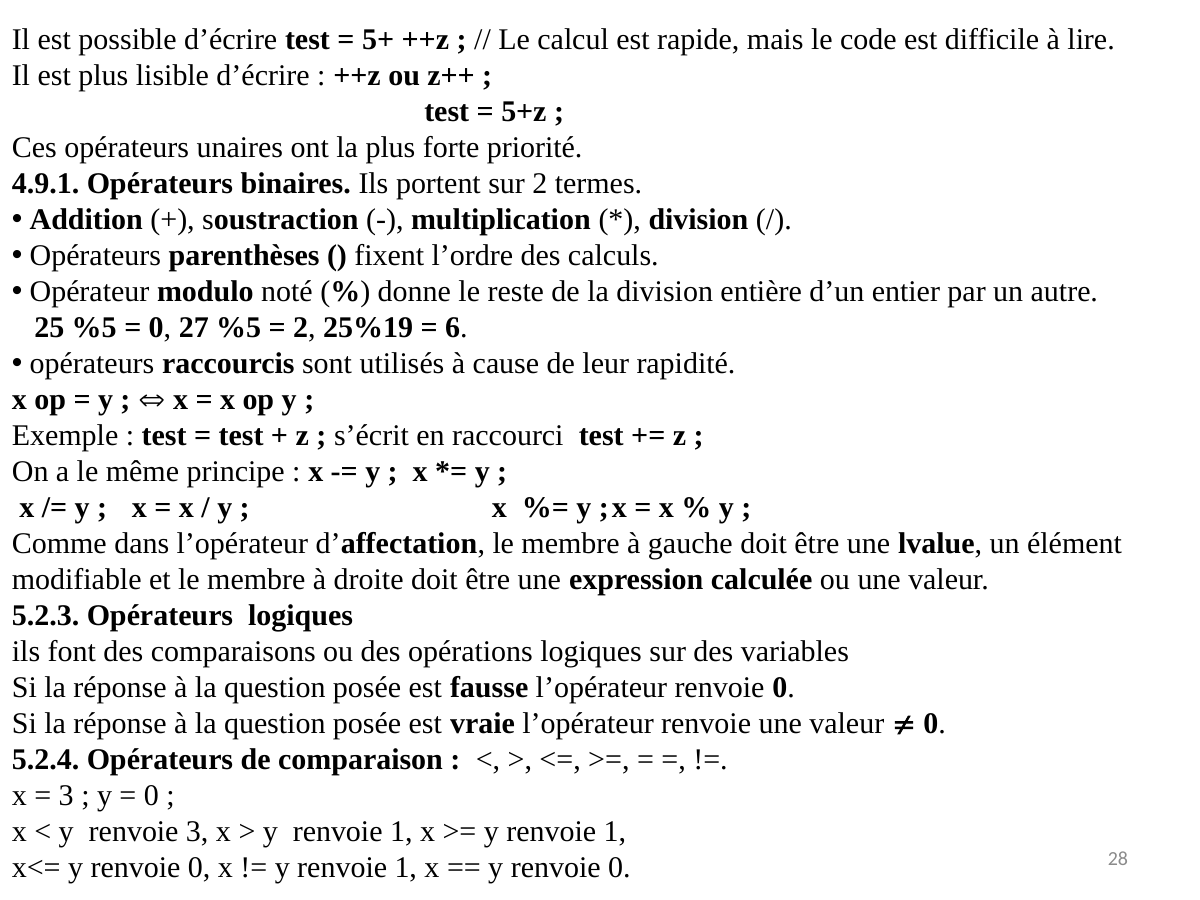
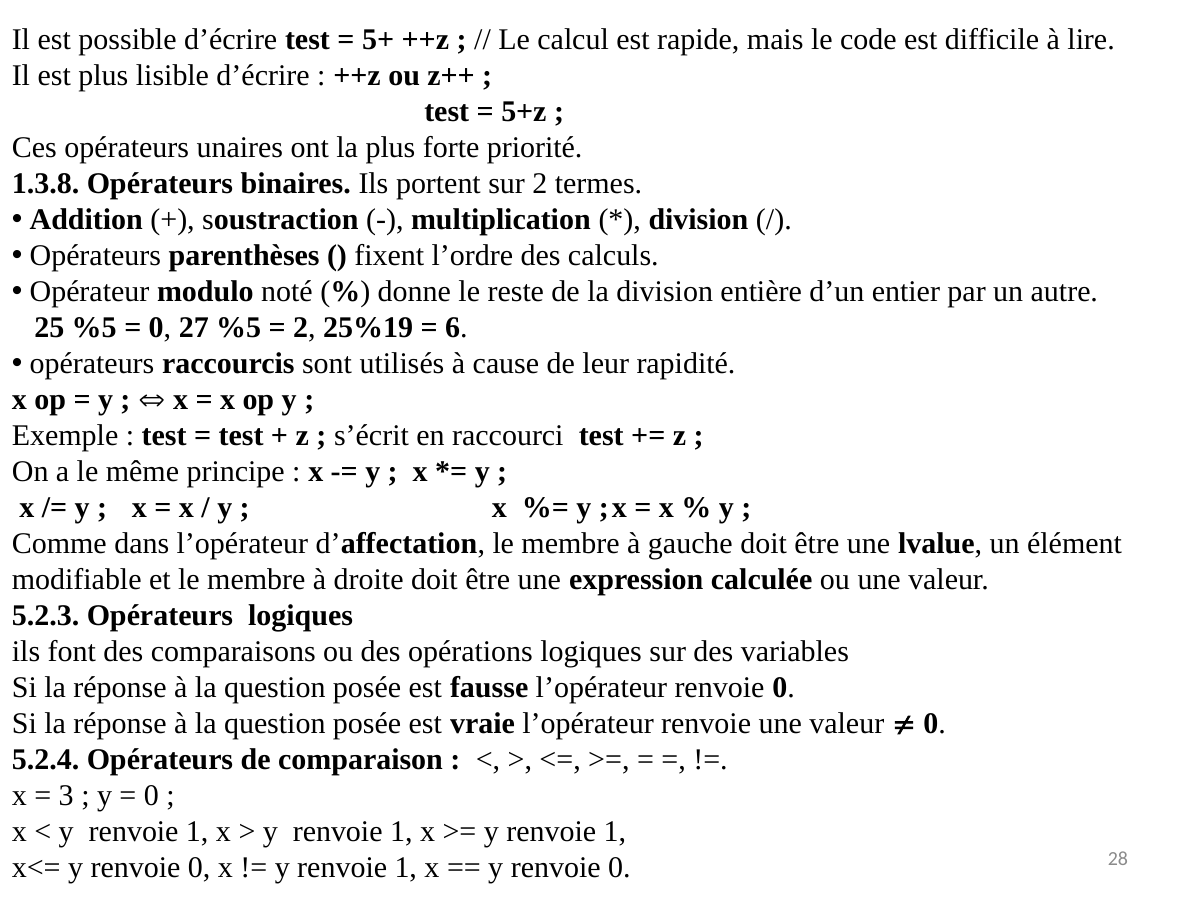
4.9.1: 4.9.1 -> 1.3.8
3 at (197, 832): 3 -> 1
